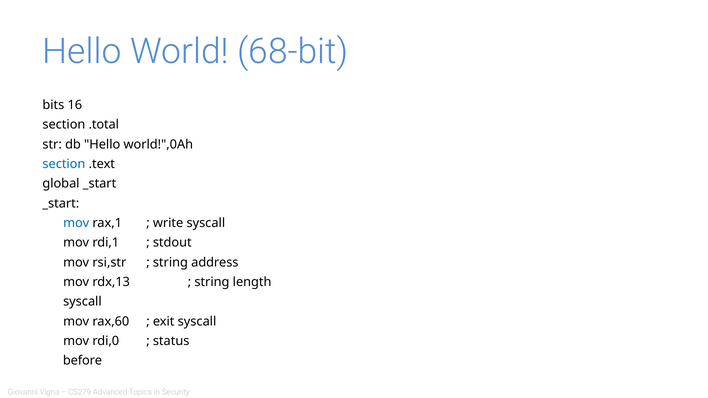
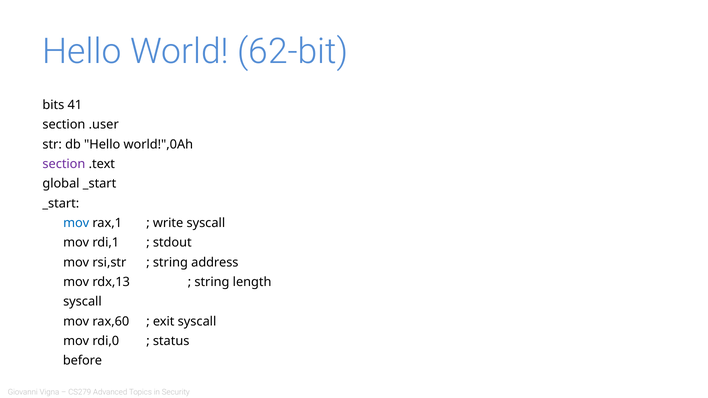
68-bit: 68-bit -> 62-bit
16: 16 -> 41
.total: .total -> .user
section at (64, 164) colour: blue -> purple
